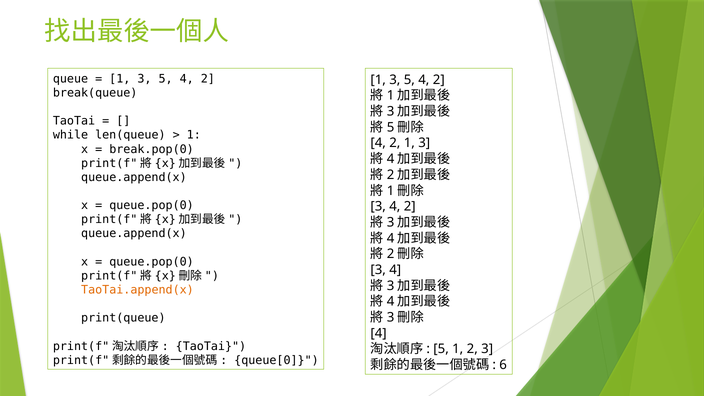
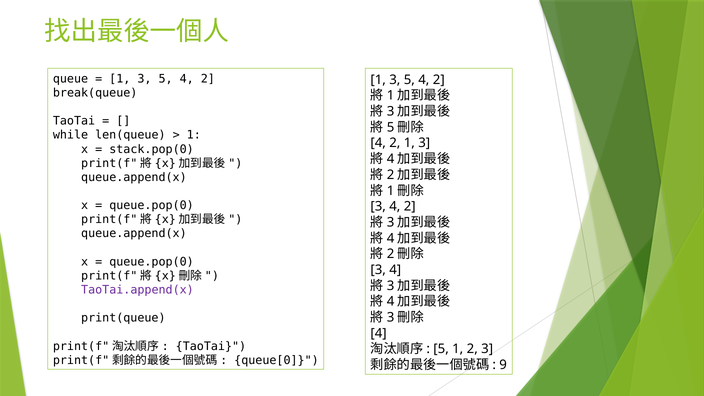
break.pop(0: break.pop(0 -> stack.pop(0
TaoTai.append(x colour: orange -> purple
6: 6 -> 9
